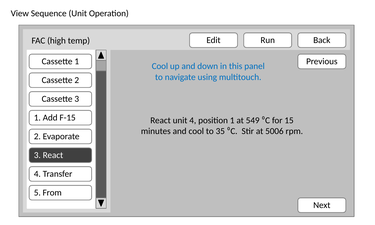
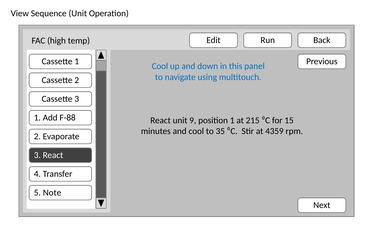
F-15: F-15 -> F-88
unit 4: 4 -> 9
549: 549 -> 215
5006: 5006 -> 4359
From: From -> Note
